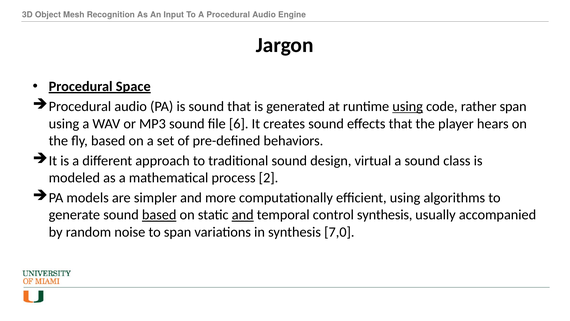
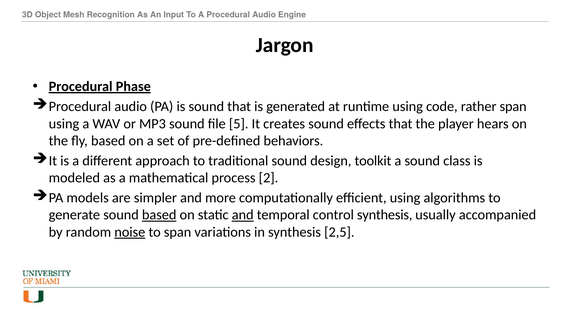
Space: Space -> Phase
using at (408, 106) underline: present -> none
6: 6 -> 5
virtual: virtual -> toolkit
noise underline: none -> present
7,0: 7,0 -> 2,5
